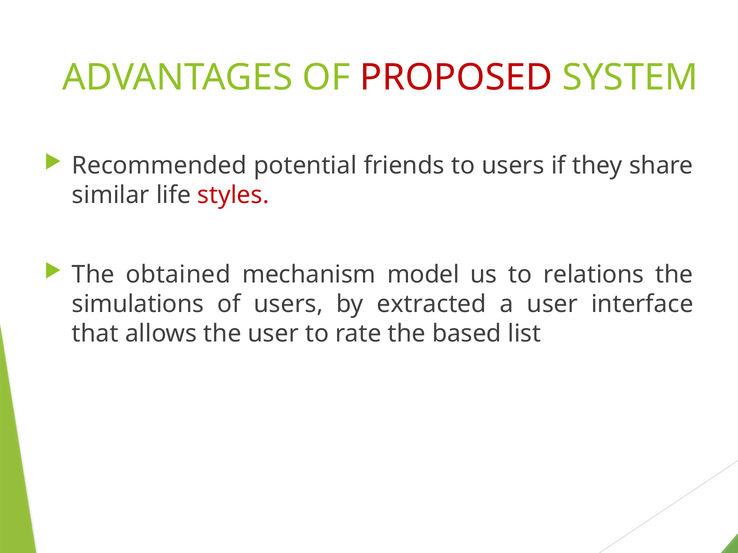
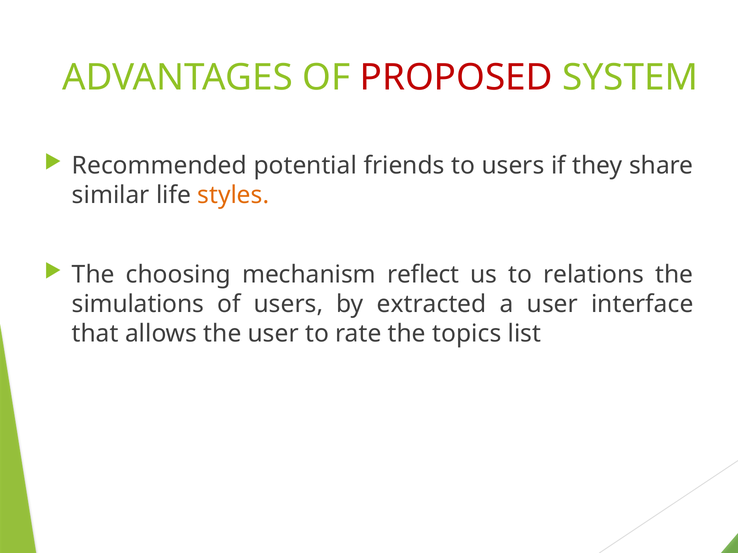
styles colour: red -> orange
obtained: obtained -> choosing
model: model -> reflect
based: based -> topics
